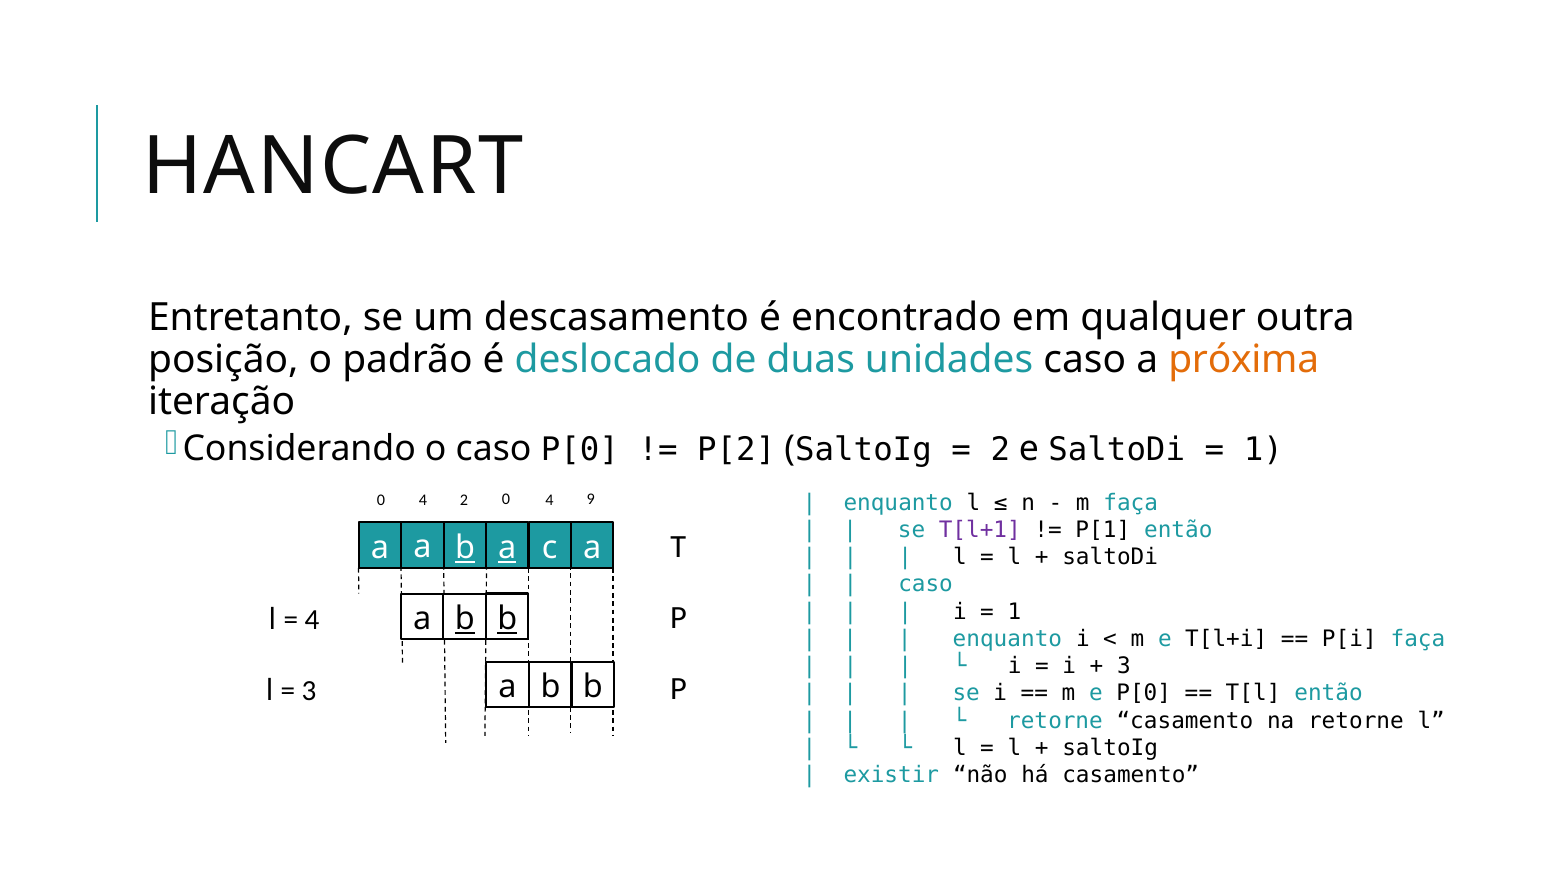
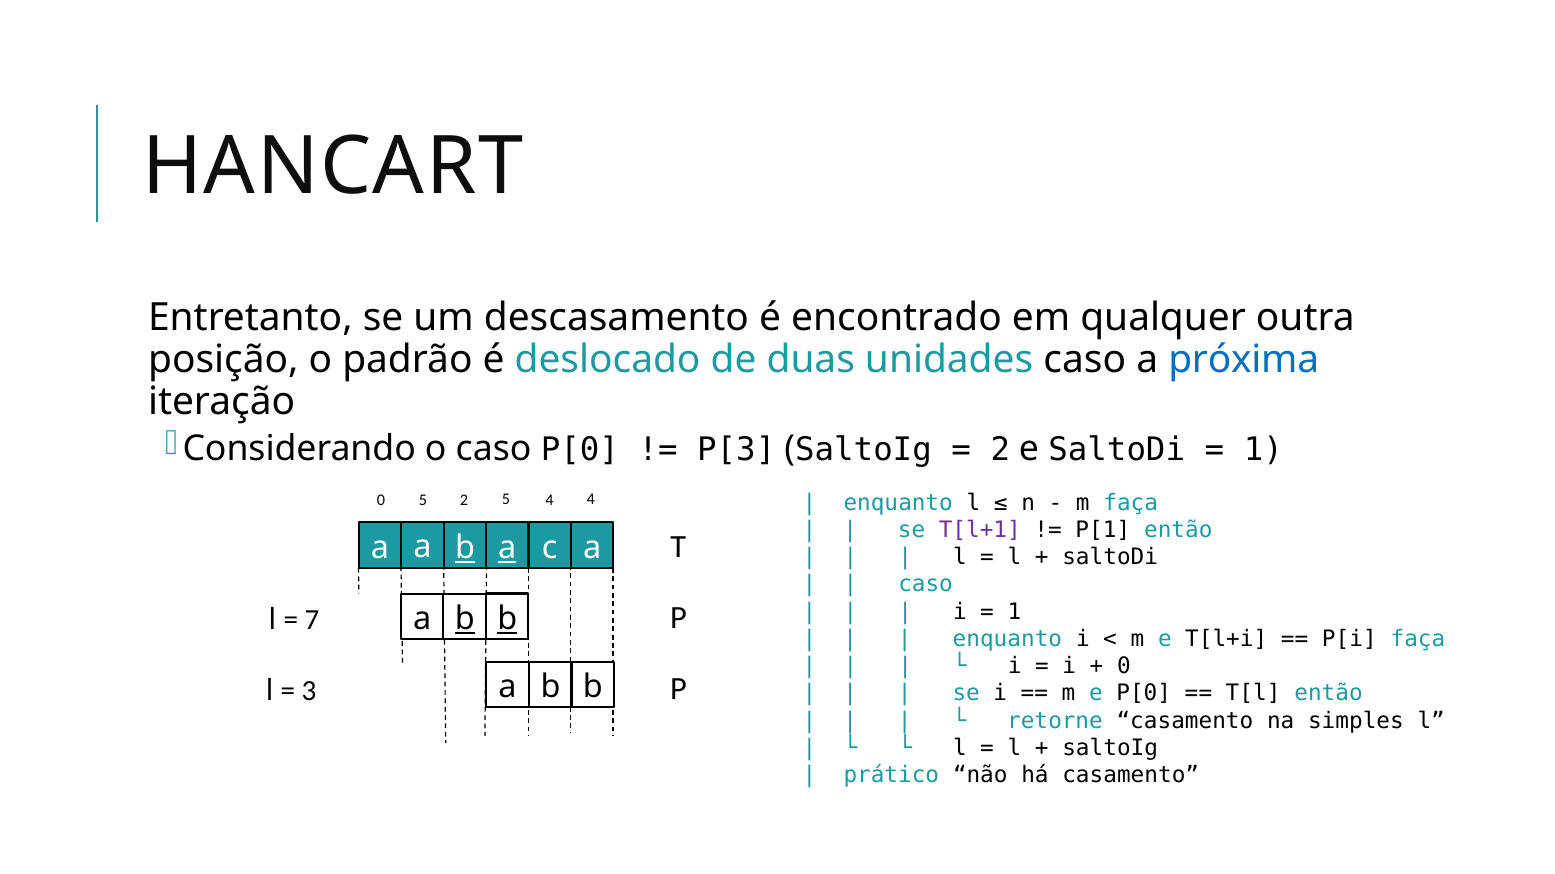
próxima colour: orange -> blue
P[2: P[2 -> P[3
4 at (423, 500): 4 -> 5
2 0: 0 -> 5
4 9: 9 -> 4
4 at (312, 620): 4 -> 7
3 at (1124, 667): 3 -> 0
na retorne: retorne -> simples
existir: existir -> prático
